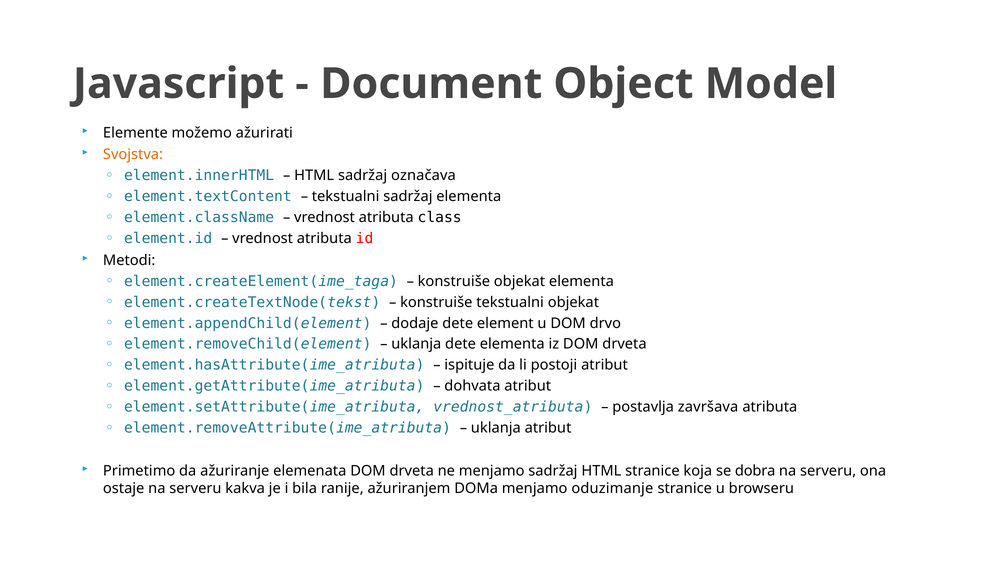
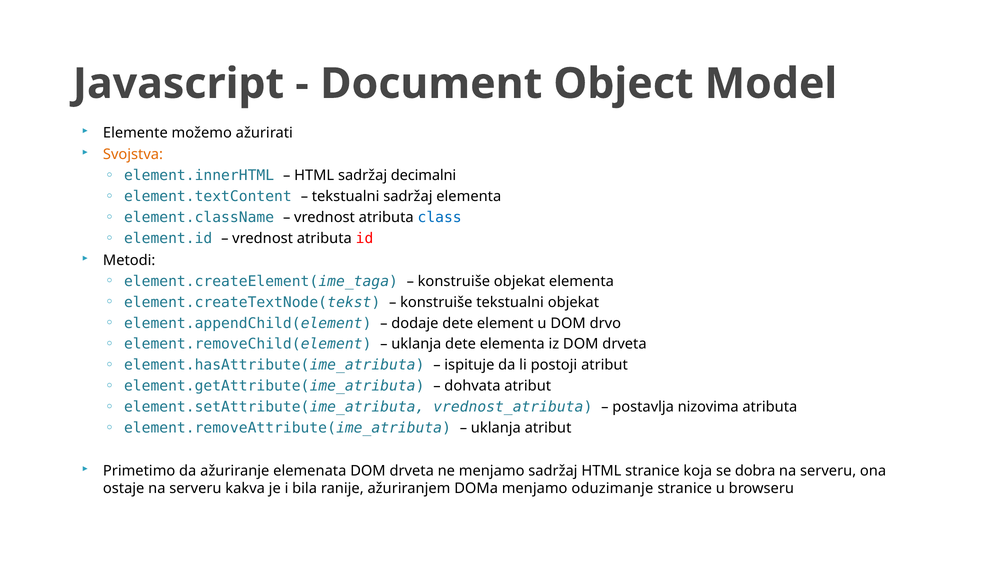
označava: označava -> decimalni
class colour: black -> blue
završava: završava -> nizovima
